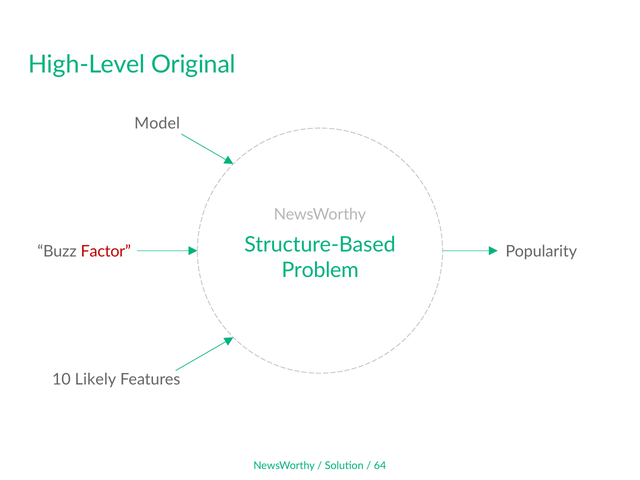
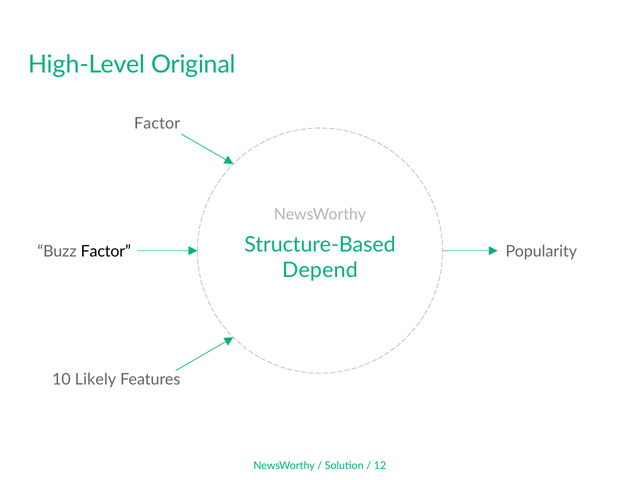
Model at (157, 124): Model -> Factor
Factor at (106, 252) colour: red -> black
Problem: Problem -> Depend
64: 64 -> 12
